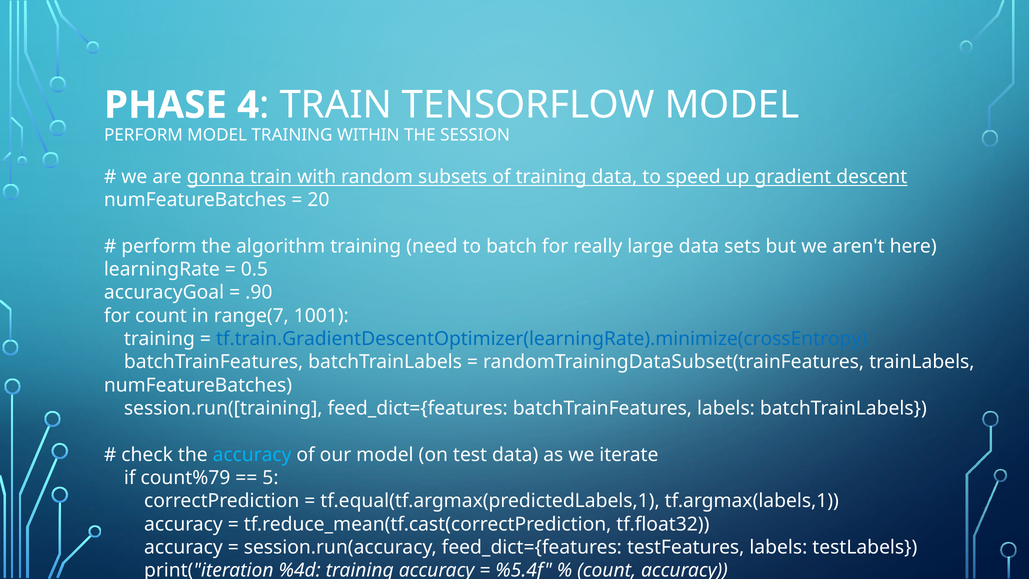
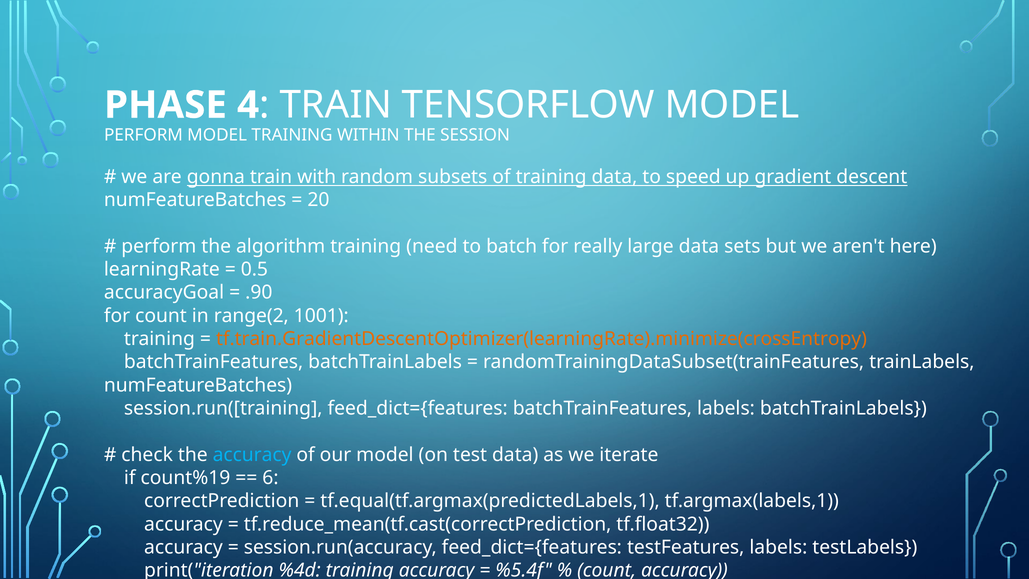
range(7: range(7 -> range(2
tf.train.GradientDescentOptimizer(learningRate).minimize(crossEntropy colour: blue -> orange
count%79: count%79 -> count%19
5: 5 -> 6
